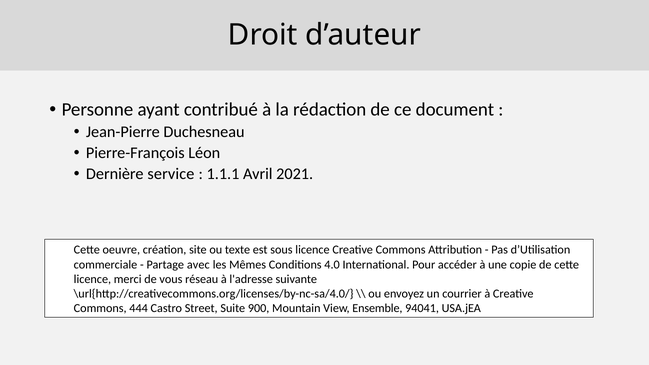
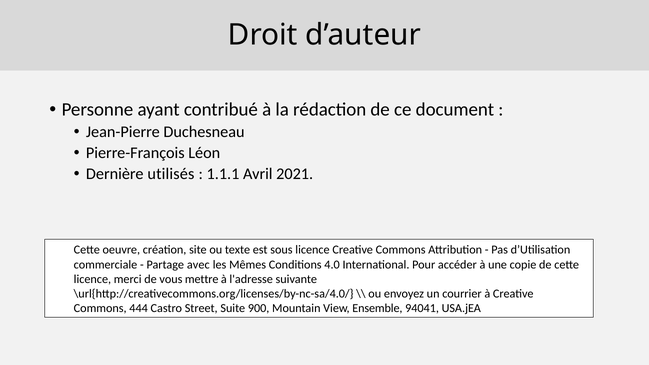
service: service -> utilisés
réseau: réseau -> mettre
